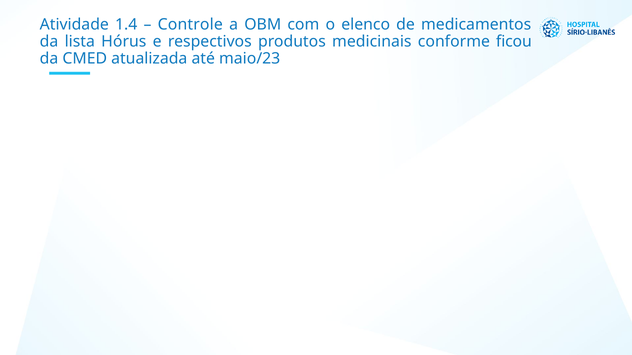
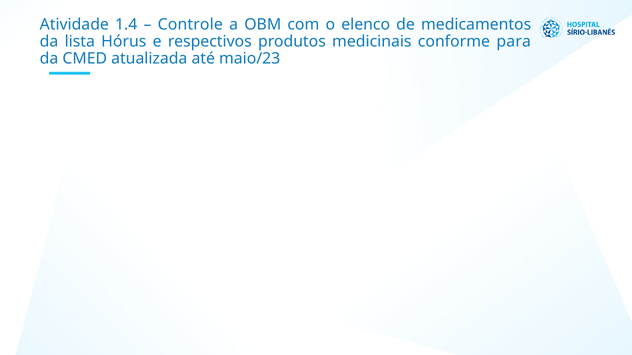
ficou: ficou -> para
